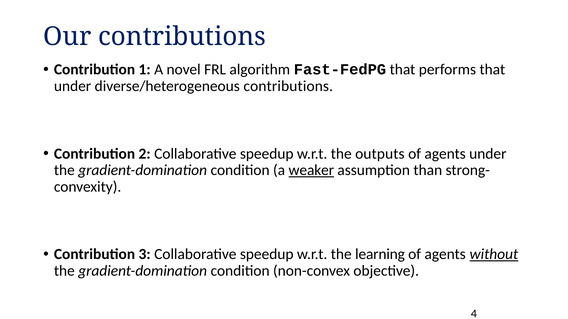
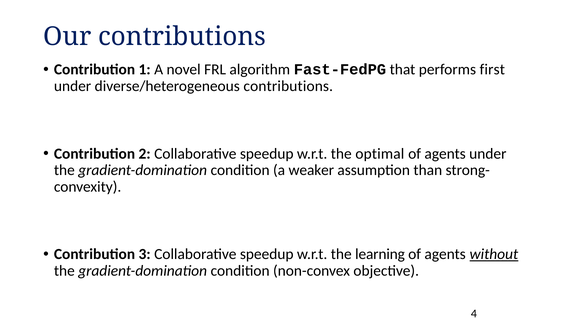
performs that: that -> first
outputs: outputs -> optimal
weaker underline: present -> none
